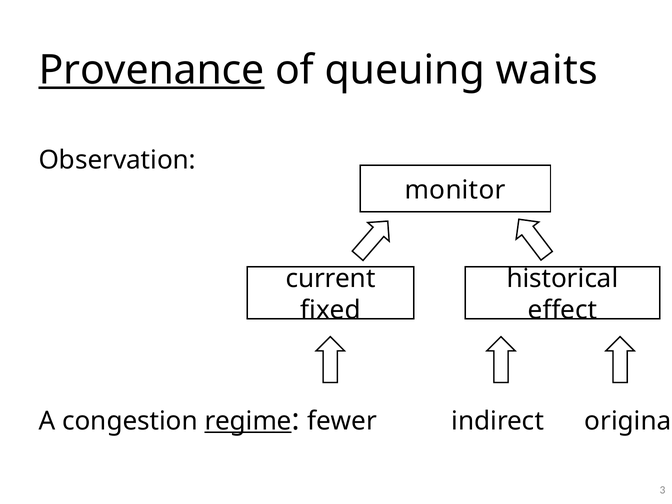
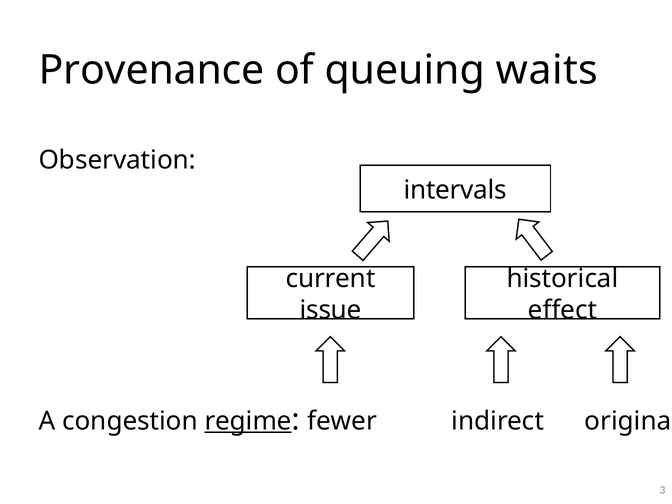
Provenance underline: present -> none
monitor: monitor -> intervals
fixed: fixed -> issue
